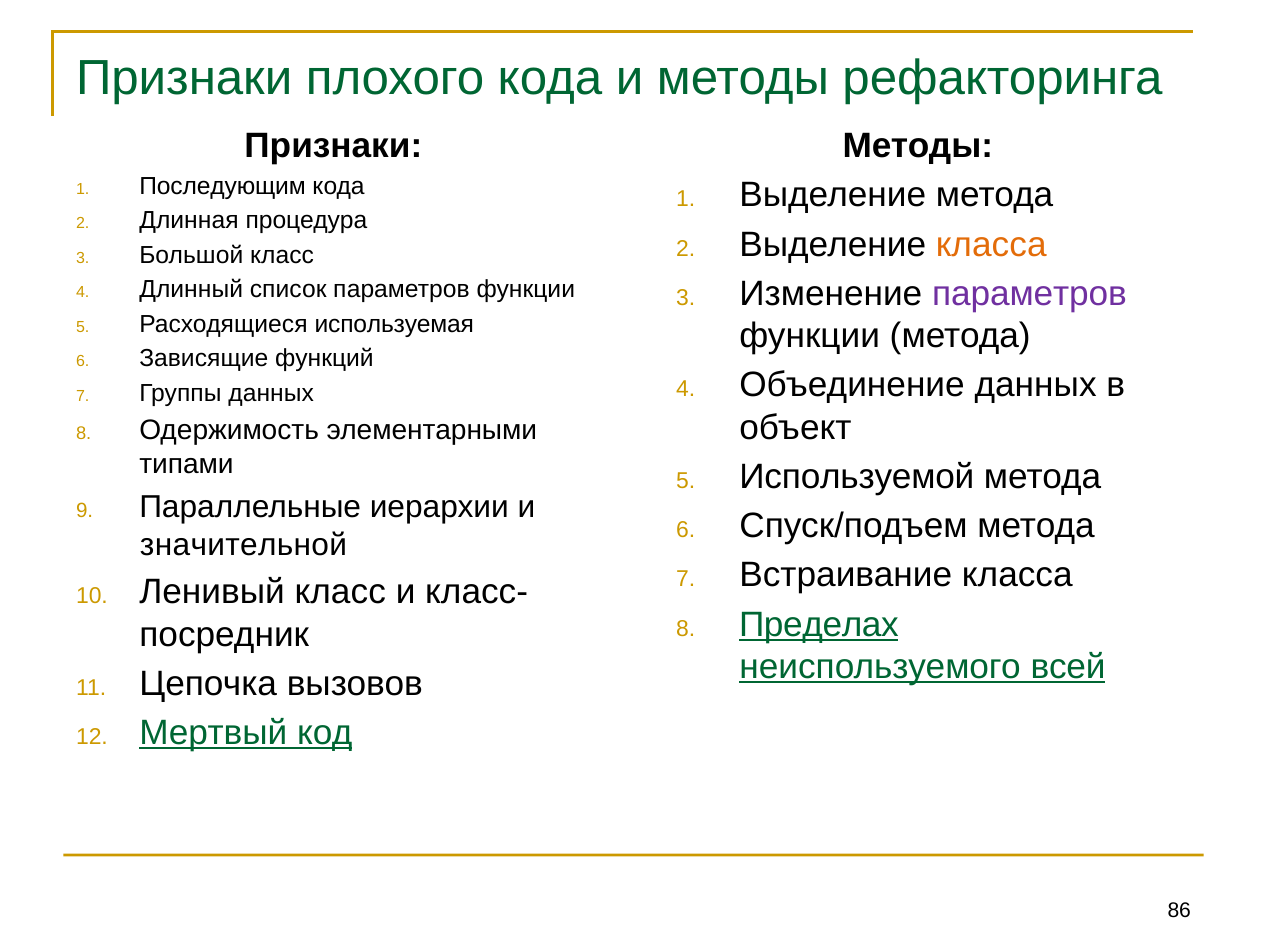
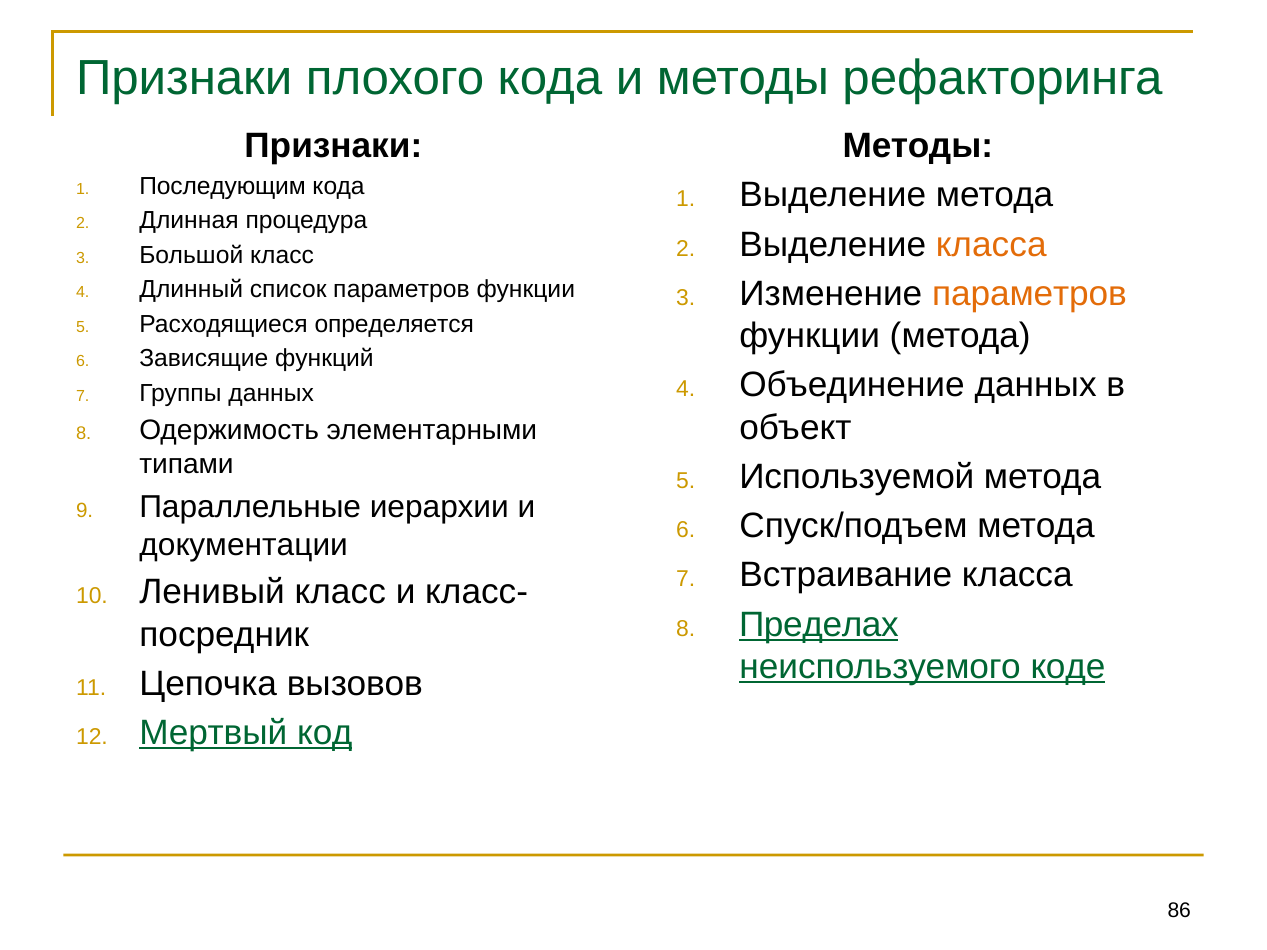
параметров at (1030, 294) colour: purple -> orange
используемая: используемая -> определяется
значительной: значительной -> документации
всей: всей -> коде
